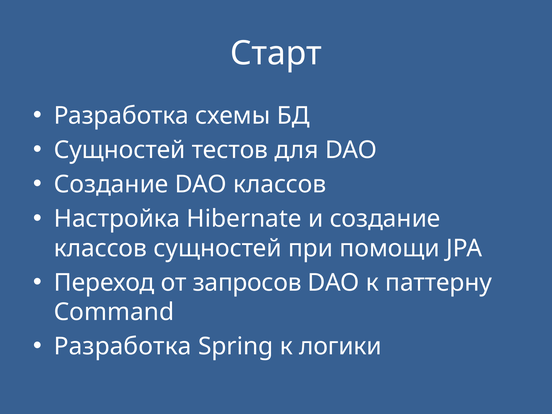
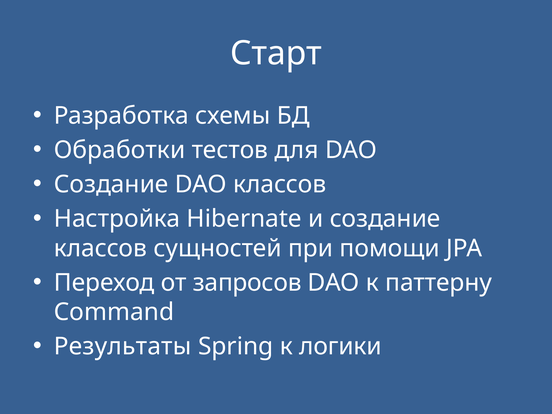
Сущностей at (120, 150): Сущностей -> Обработки
Разработка at (123, 346): Разработка -> Результаты
